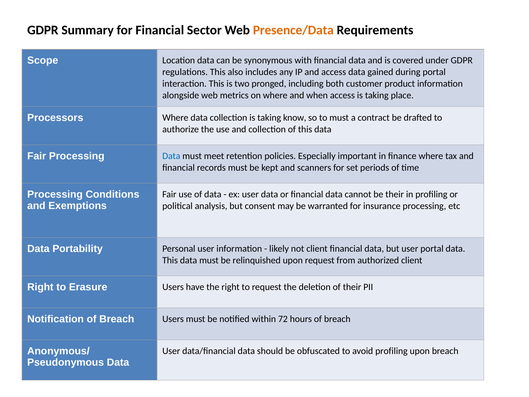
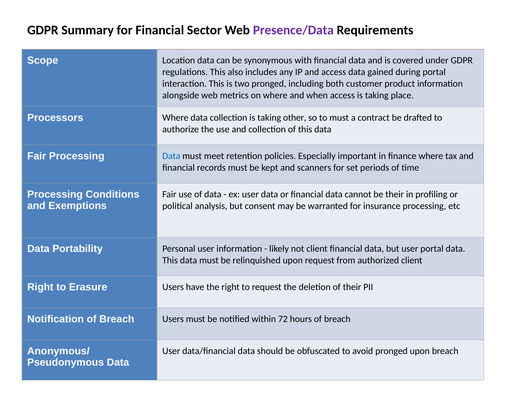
Presence/Data colour: orange -> purple
know: know -> other
avoid profiling: profiling -> pronged
